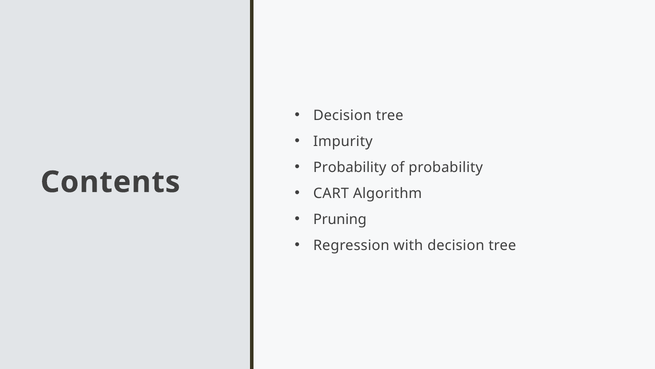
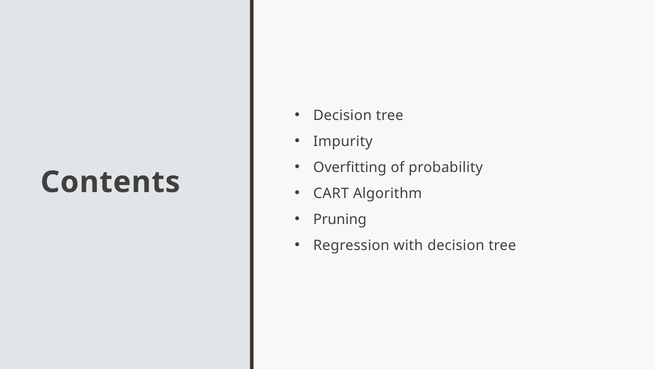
Probability at (350, 167): Probability -> Overfitting
